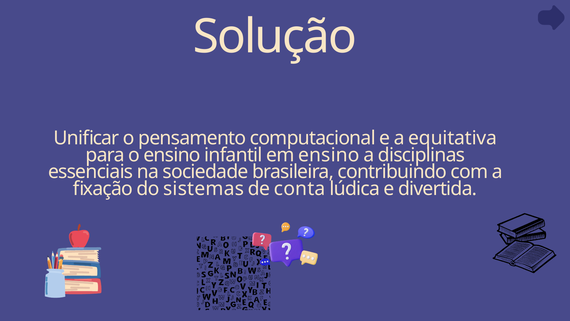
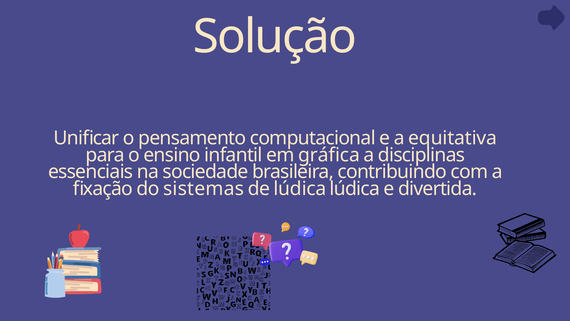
em ensino: ensino -> gráfica
de conta: conta -> lúdica
